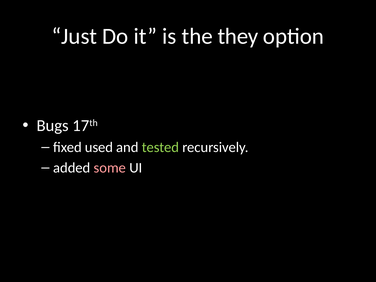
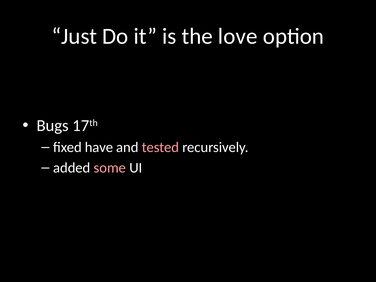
they: they -> love
used: used -> have
tested colour: light green -> pink
